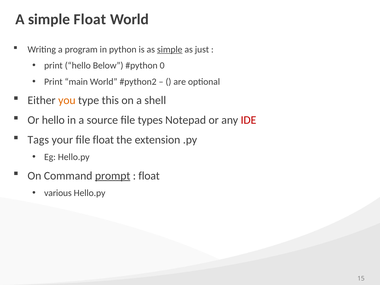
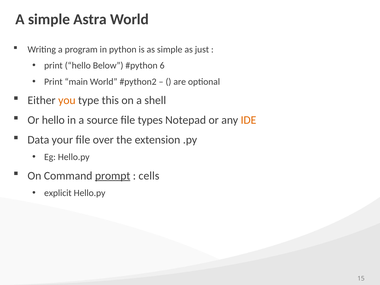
simple Float: Float -> Astra
simple at (170, 49) underline: present -> none
0: 0 -> 6
IDE colour: red -> orange
Tags: Tags -> Data
file float: float -> over
float at (149, 176): float -> cells
various: various -> explicit
